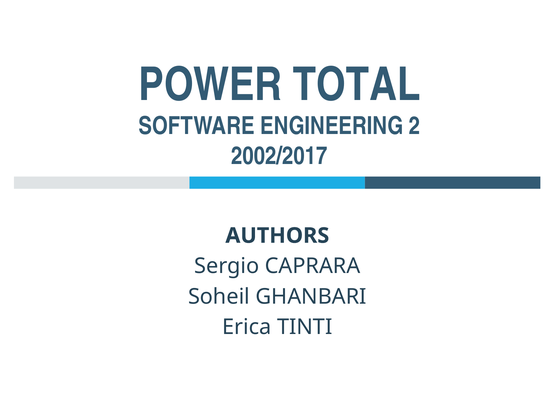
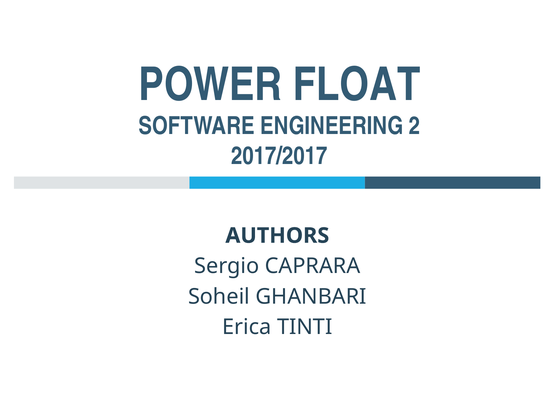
TOTAL: TOTAL -> FLOAT
2002/2017: 2002/2017 -> 2017/2017
